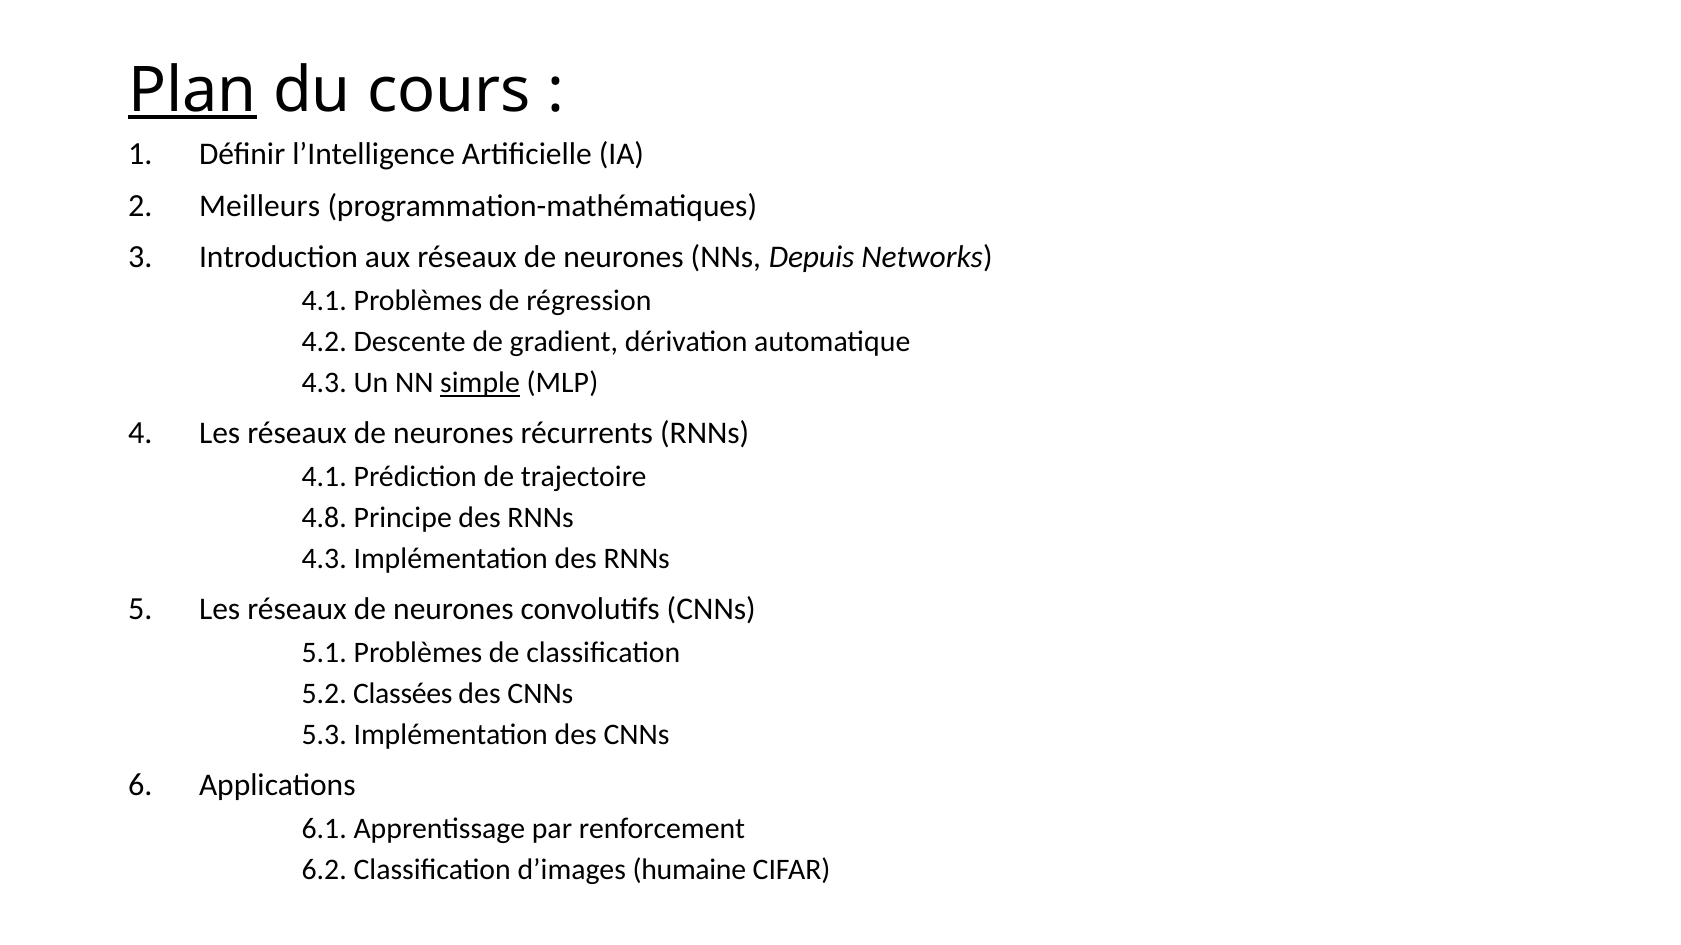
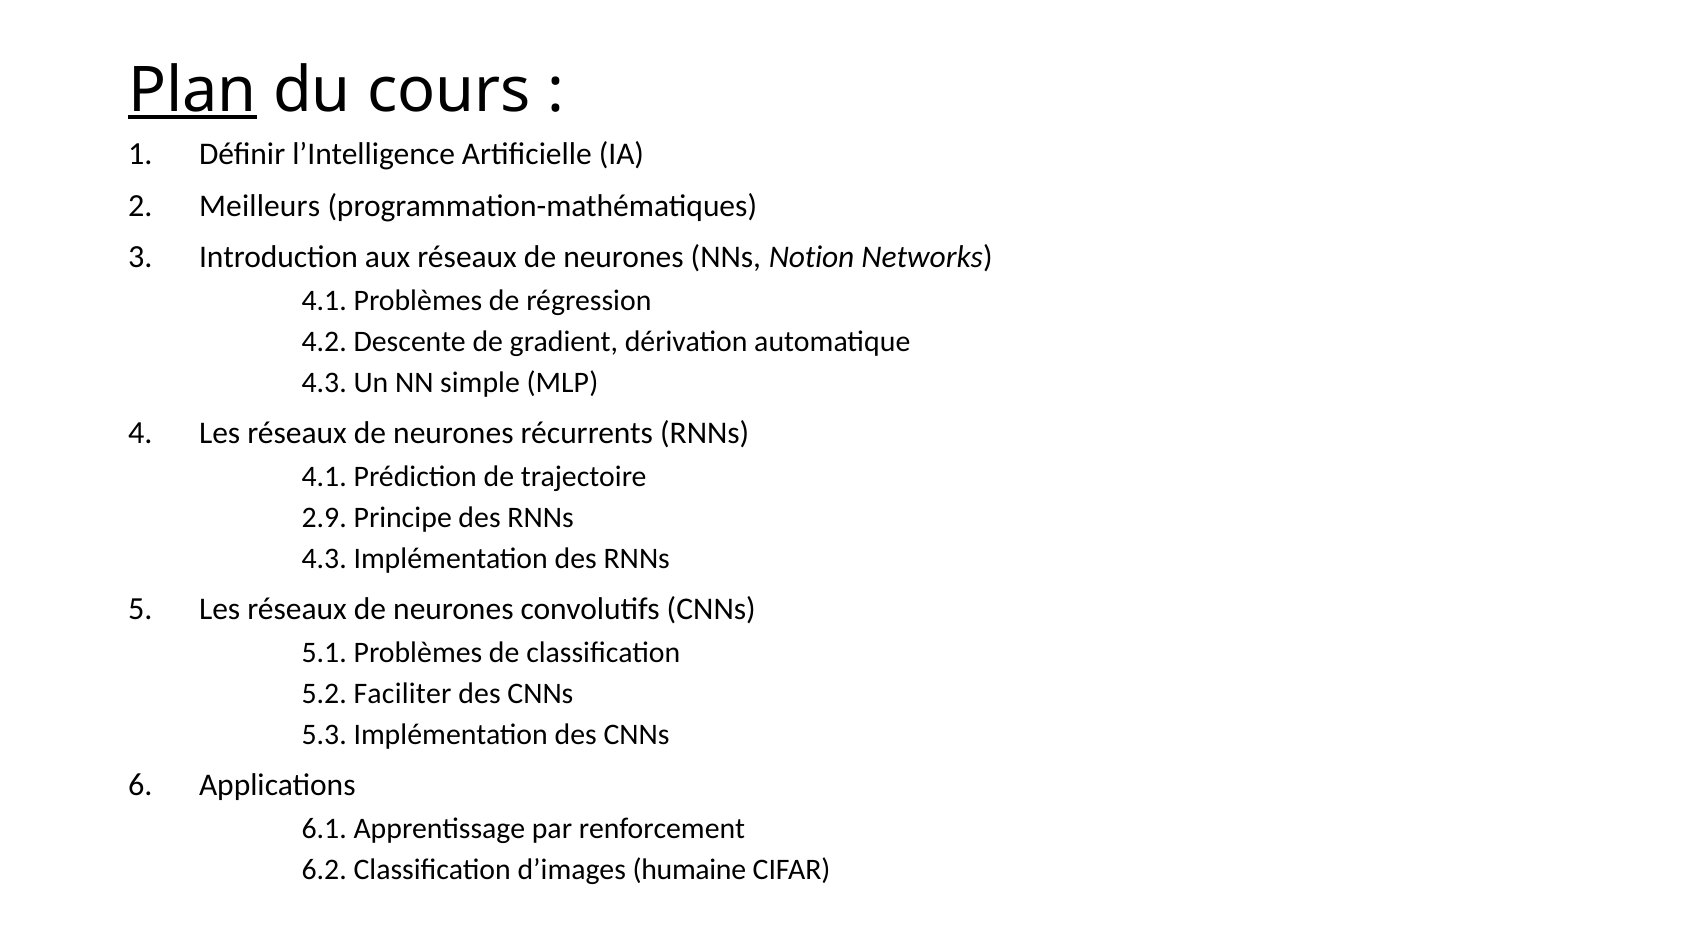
Depuis: Depuis -> Notion
simple underline: present -> none
4.8: 4.8 -> 2.9
Classées: Classées -> Faciliter
